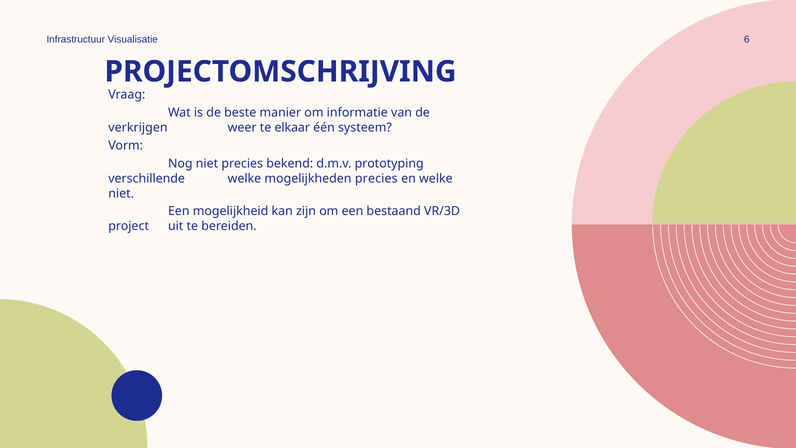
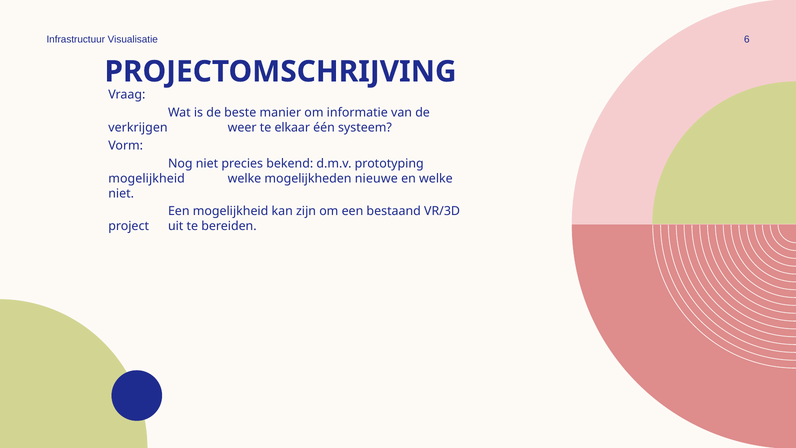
verschillende at (147, 178): verschillende -> mogelijkheid
mogelijkheden precies: precies -> nieuwe
